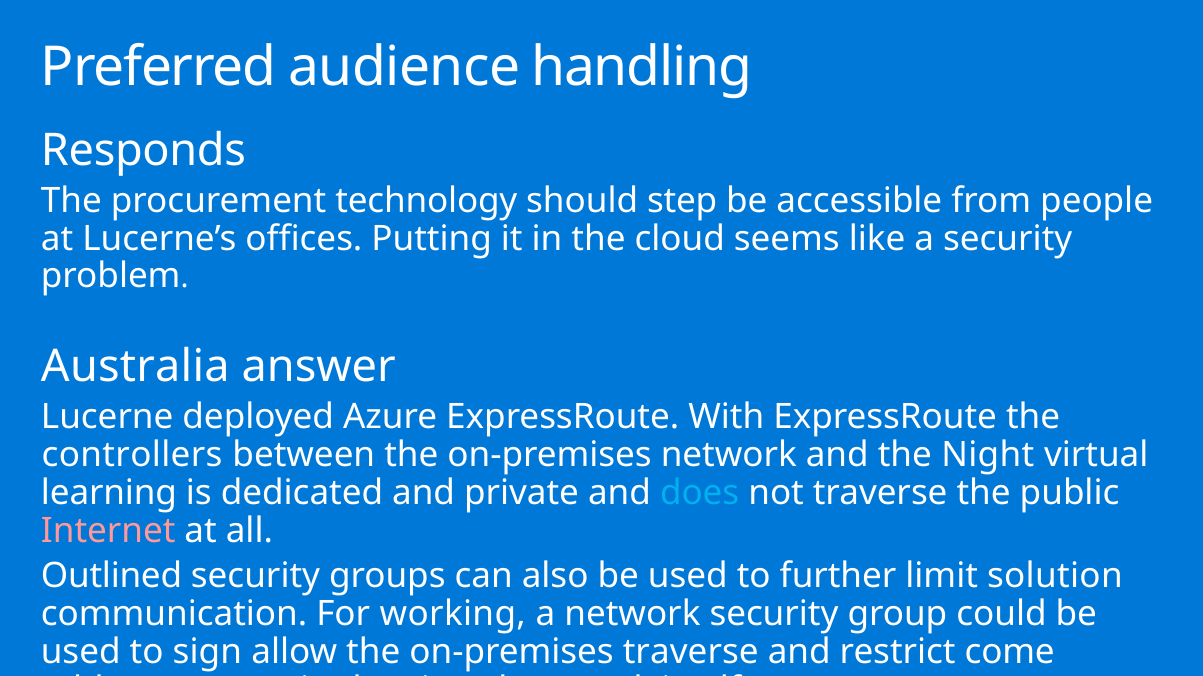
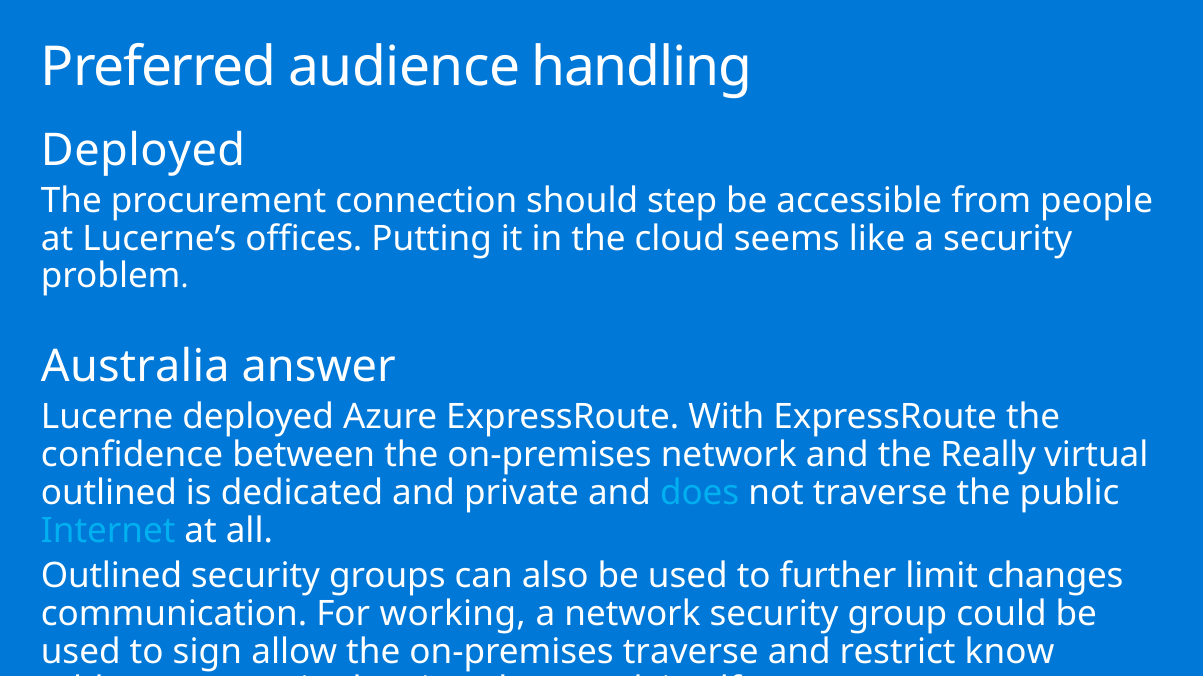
Responds at (143, 150): Responds -> Deployed
technology: technology -> connection
controllers: controllers -> confidence
Night: Night -> Really
learning at (109, 494): learning -> outlined
Internet colour: pink -> light blue
solution: solution -> changes
come: come -> know
